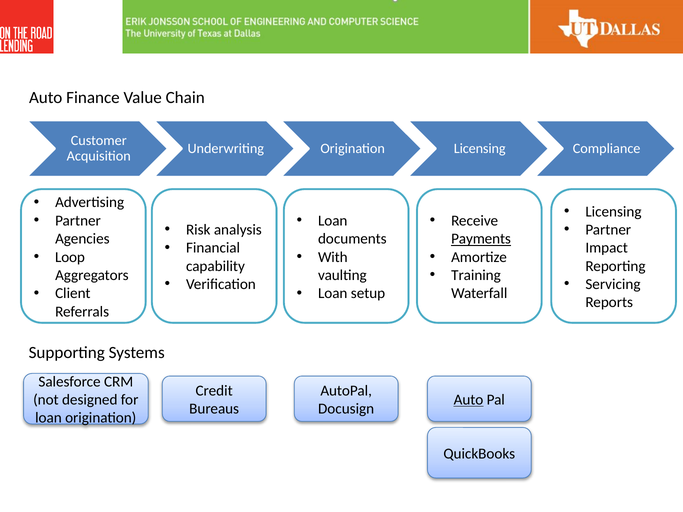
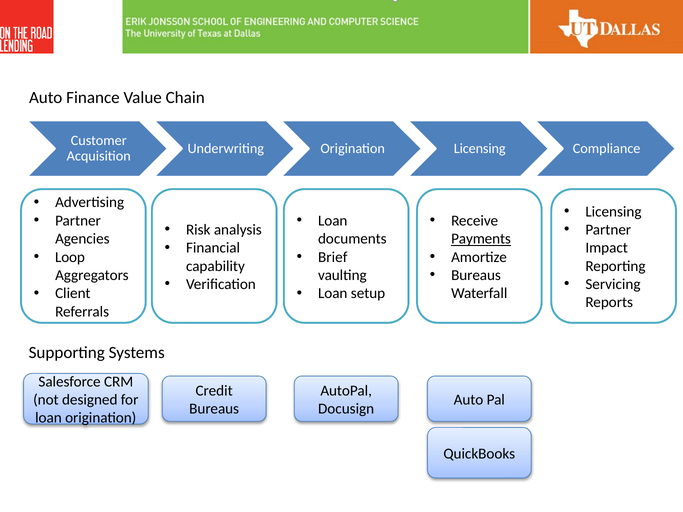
With: With -> Brief
Training at (476, 275): Training -> Bureaus
Auto at (469, 400) underline: present -> none
